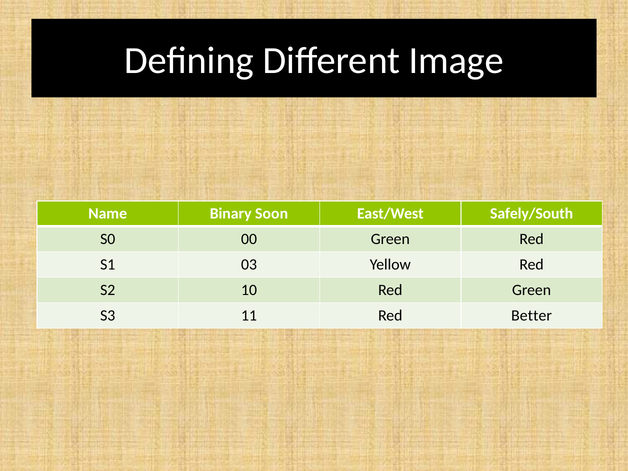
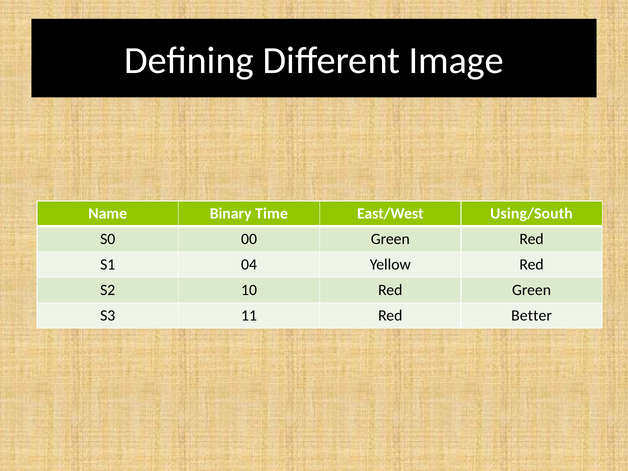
Soon: Soon -> Time
Safely/South: Safely/South -> Using/South
03: 03 -> 04
